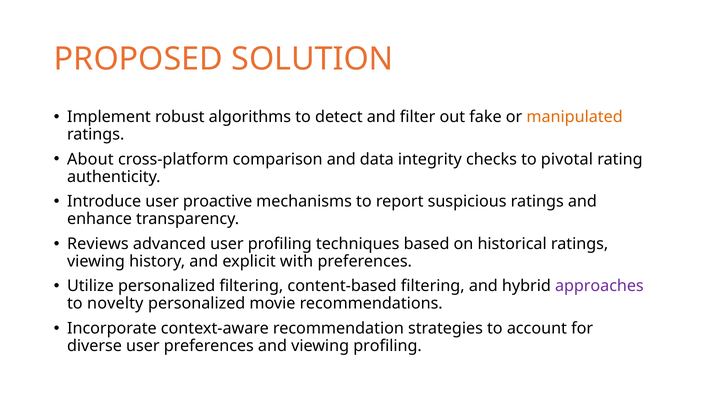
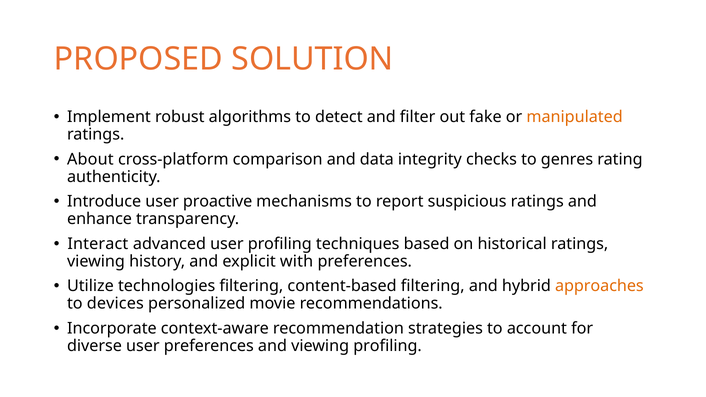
pivotal: pivotal -> genres
Reviews: Reviews -> Interact
Utilize personalized: personalized -> technologies
approaches colour: purple -> orange
novelty: novelty -> devices
